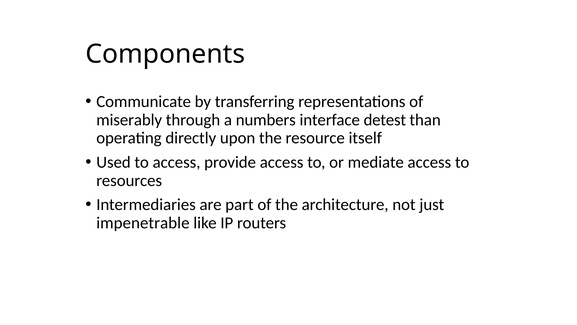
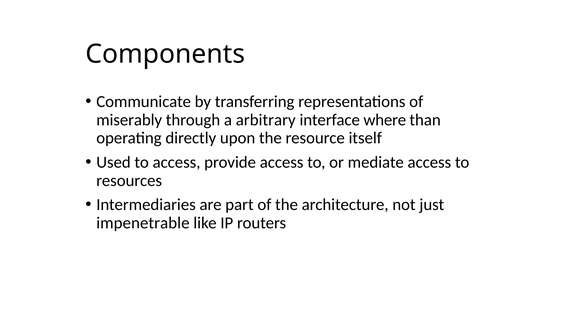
numbers: numbers -> arbitrary
detest: detest -> where
